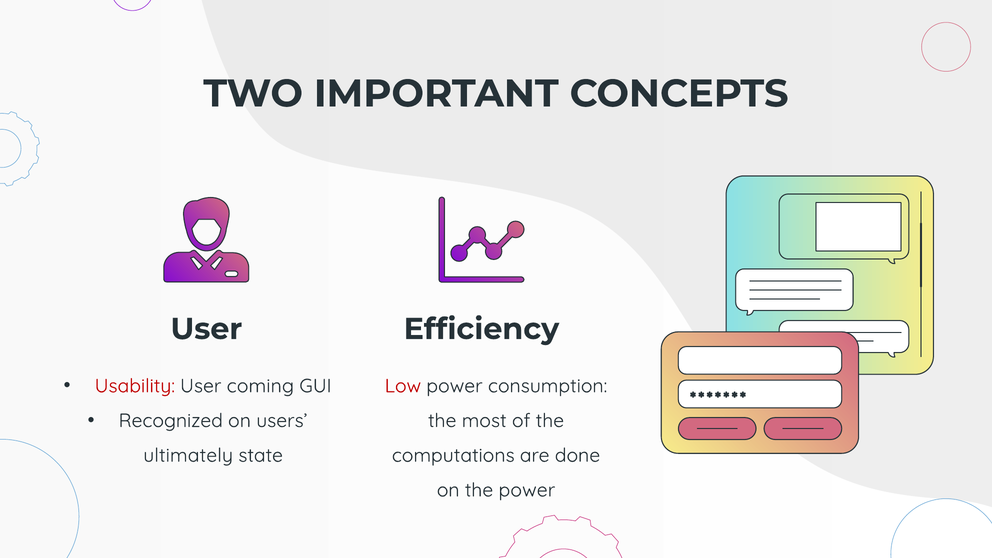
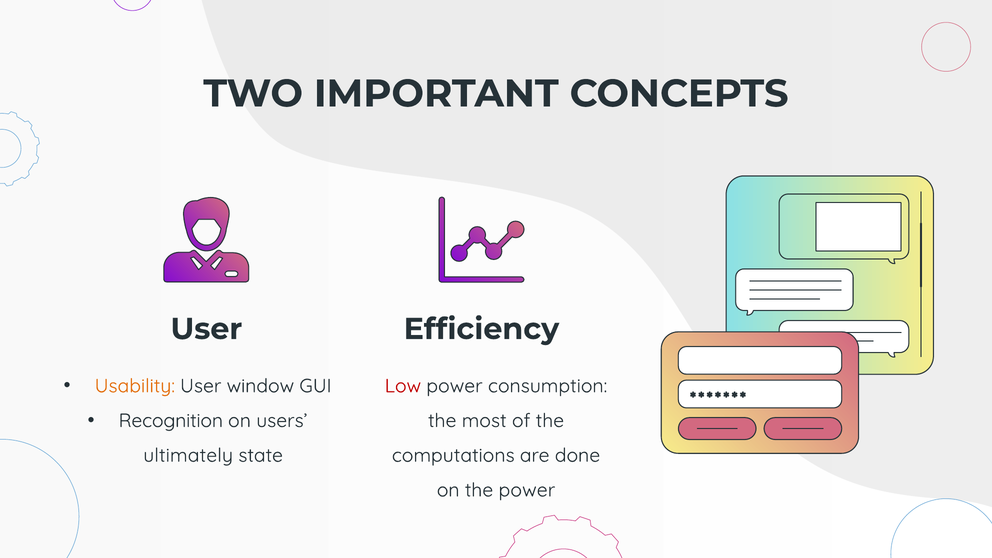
Usability colour: red -> orange
coming: coming -> window
Recognized: Recognized -> Recognition
